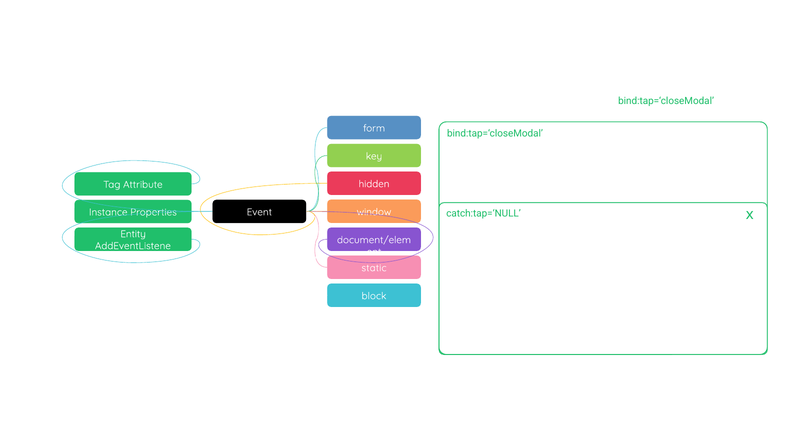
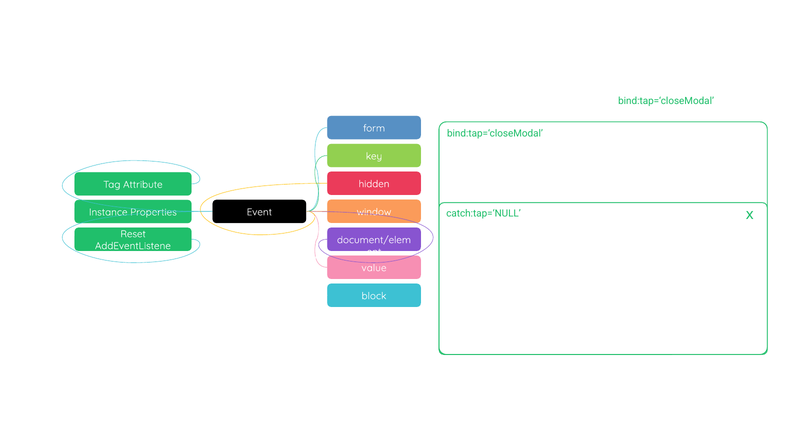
Entity: Entity -> Reset
static: static -> value
